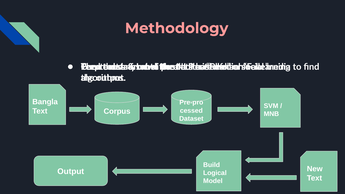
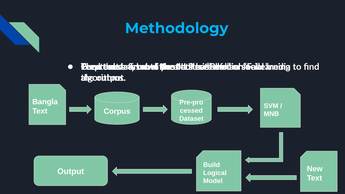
Methodology colour: pink -> light blue
